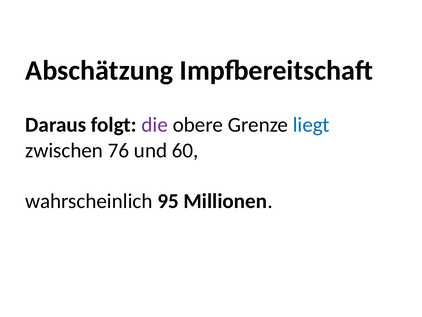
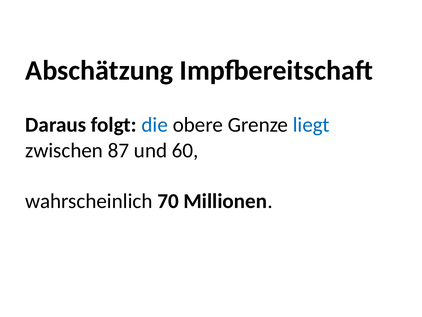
die colour: purple -> blue
76: 76 -> 87
95: 95 -> 70
